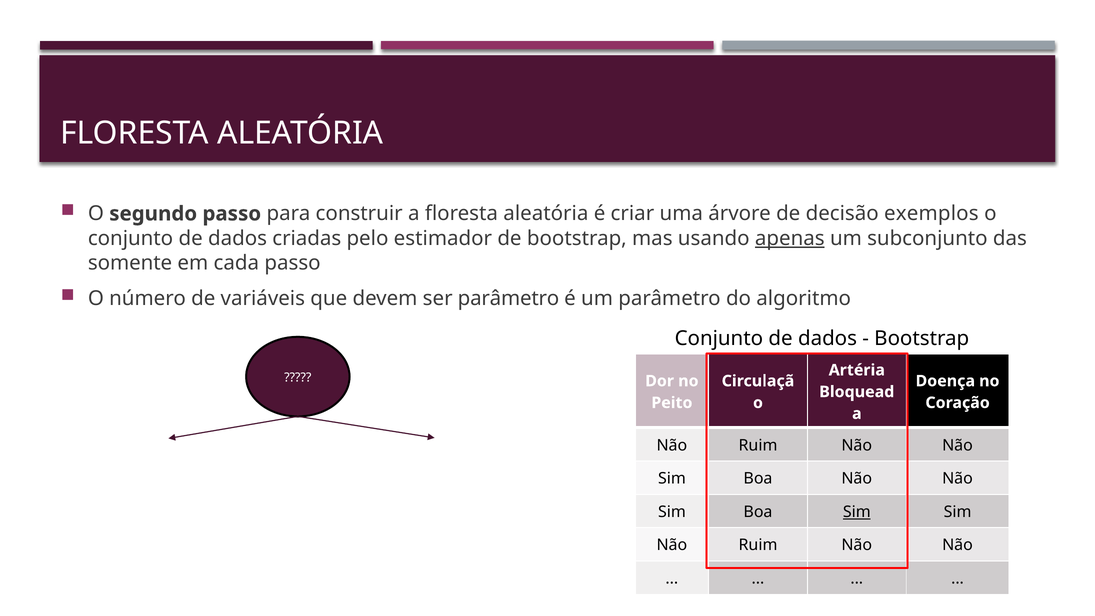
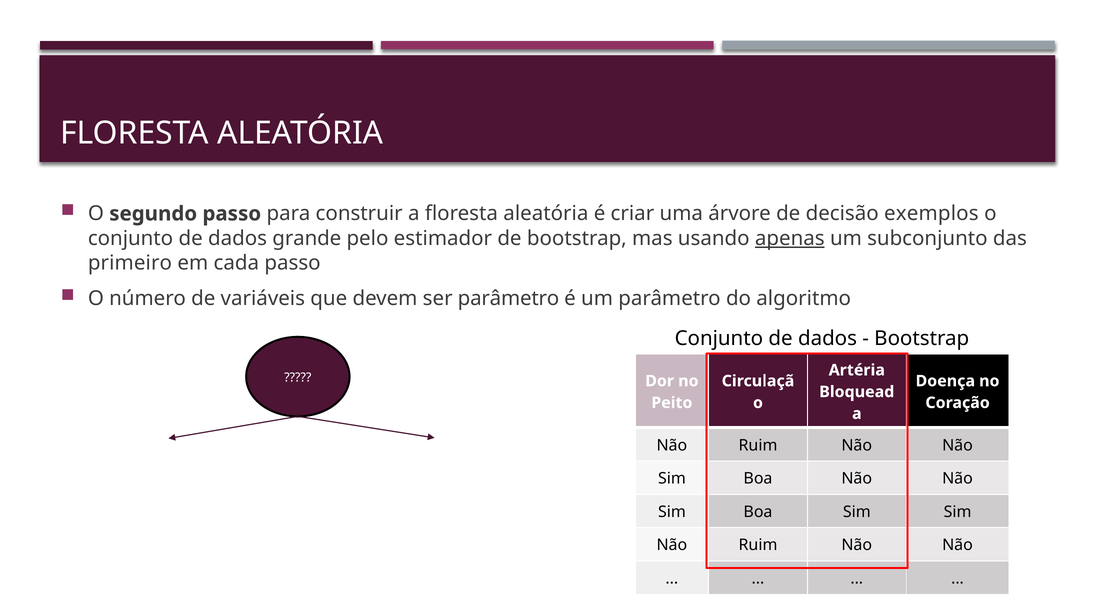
criadas: criadas -> grande
somente: somente -> primeiro
Sim at (857, 512) underline: present -> none
